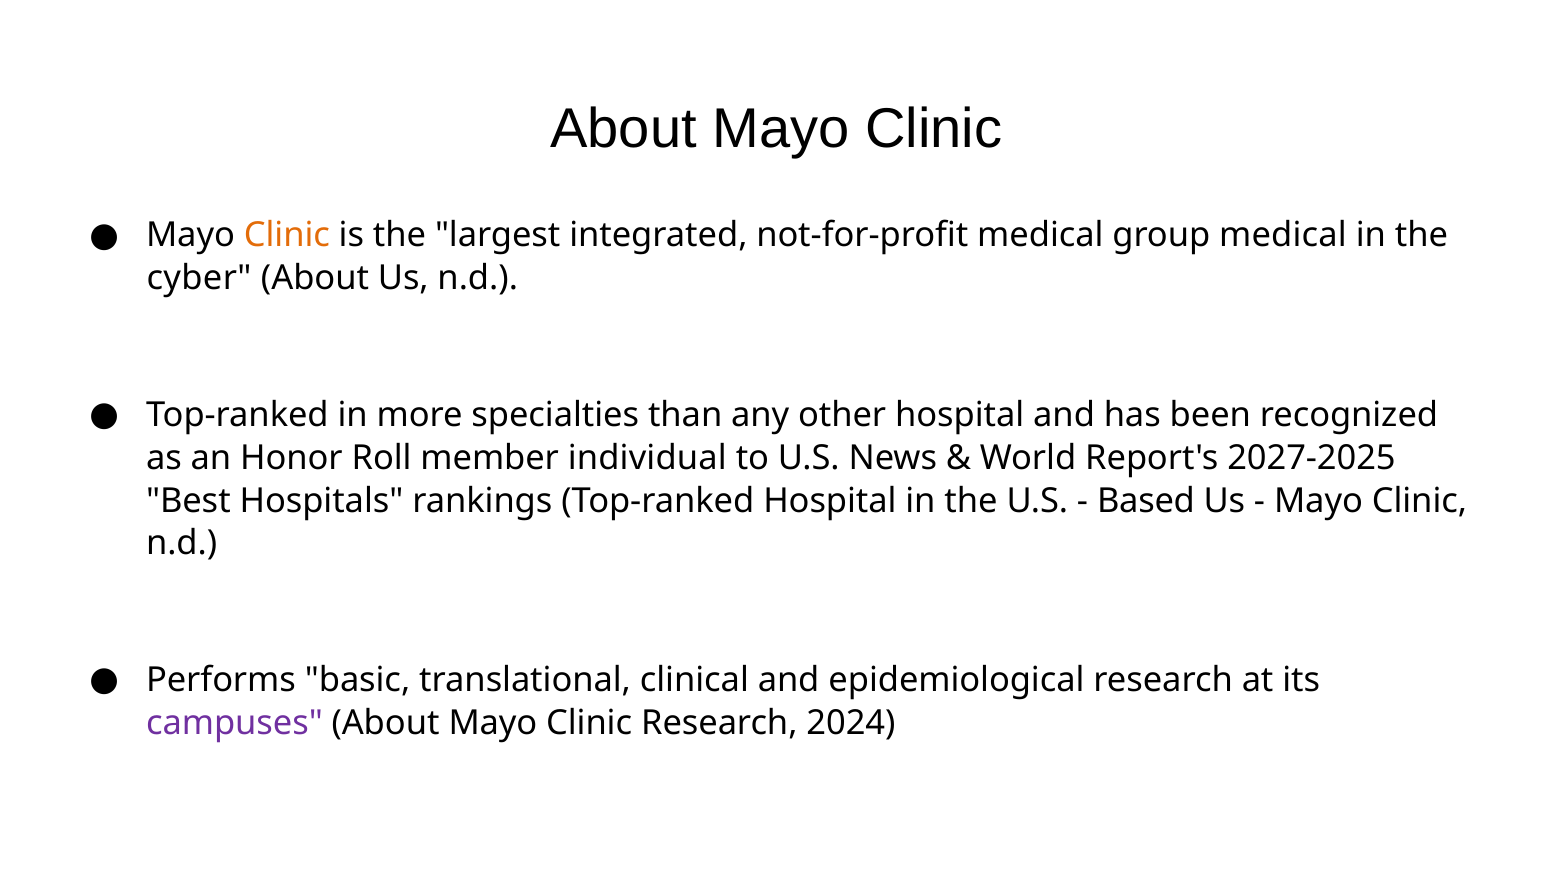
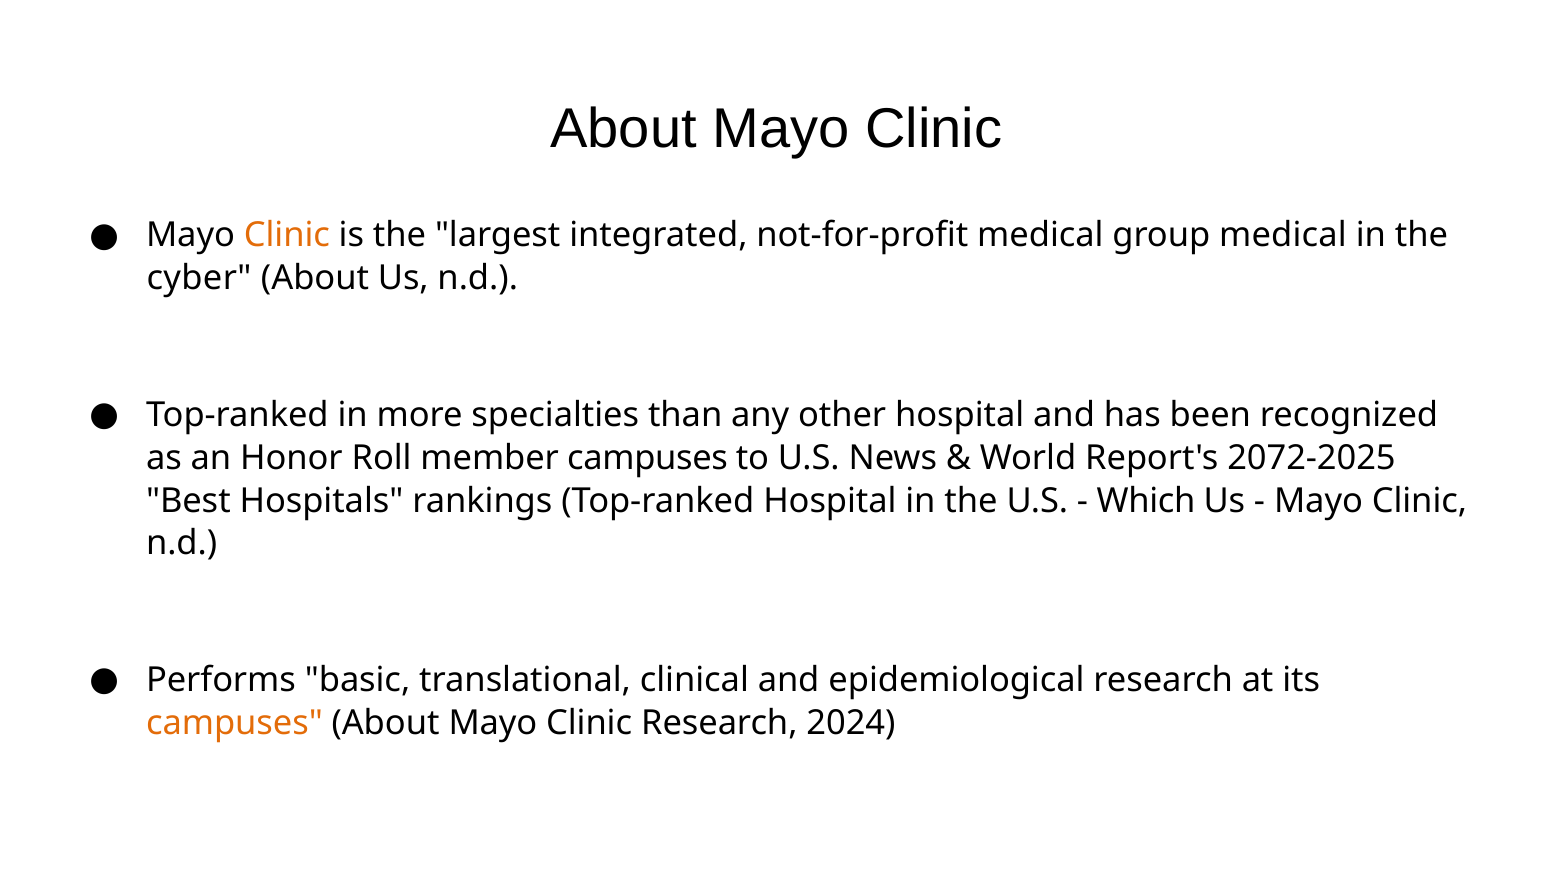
member individual: individual -> campuses
2027-2025: 2027-2025 -> 2072-2025
Based: Based -> Which
campuses at (234, 723) colour: purple -> orange
